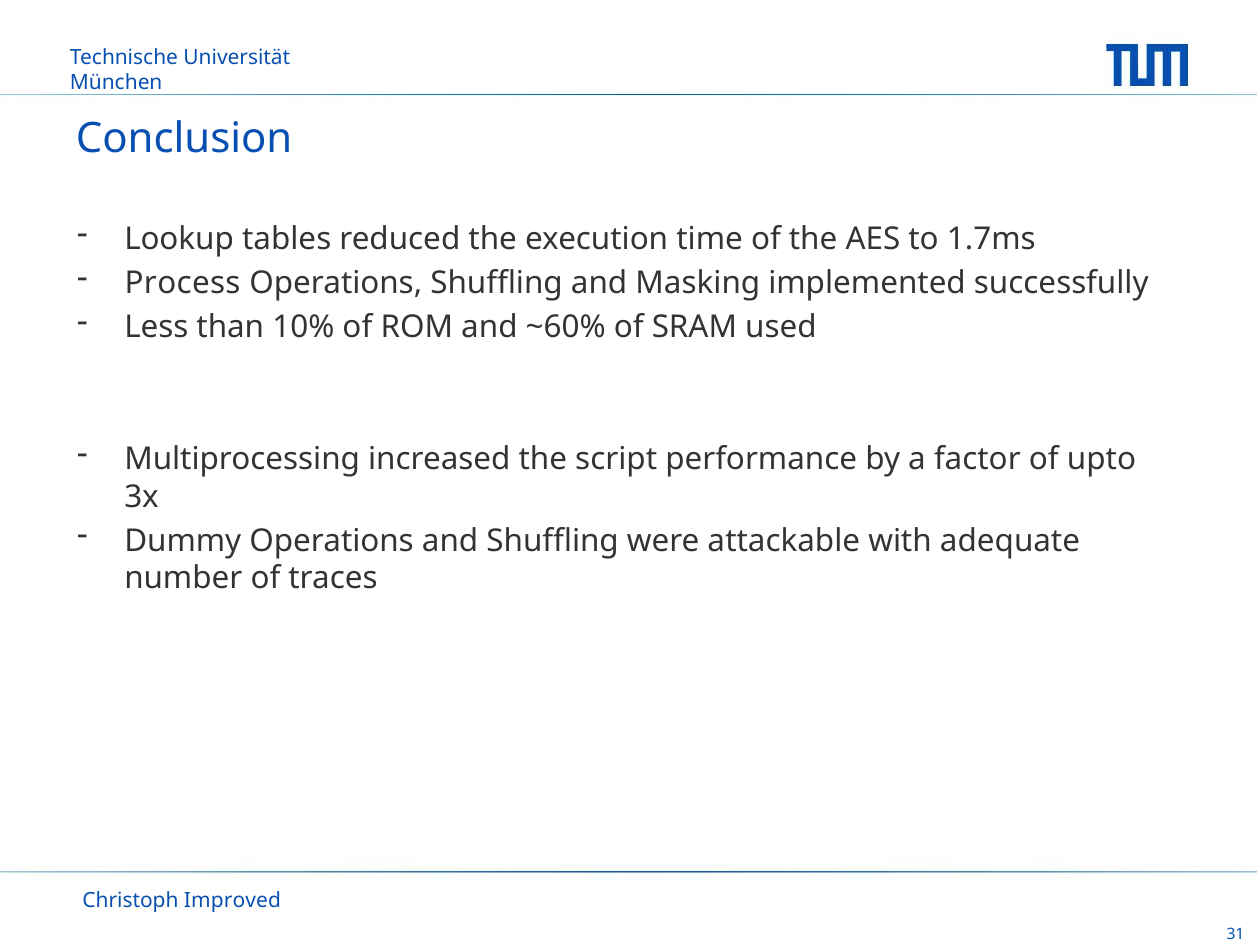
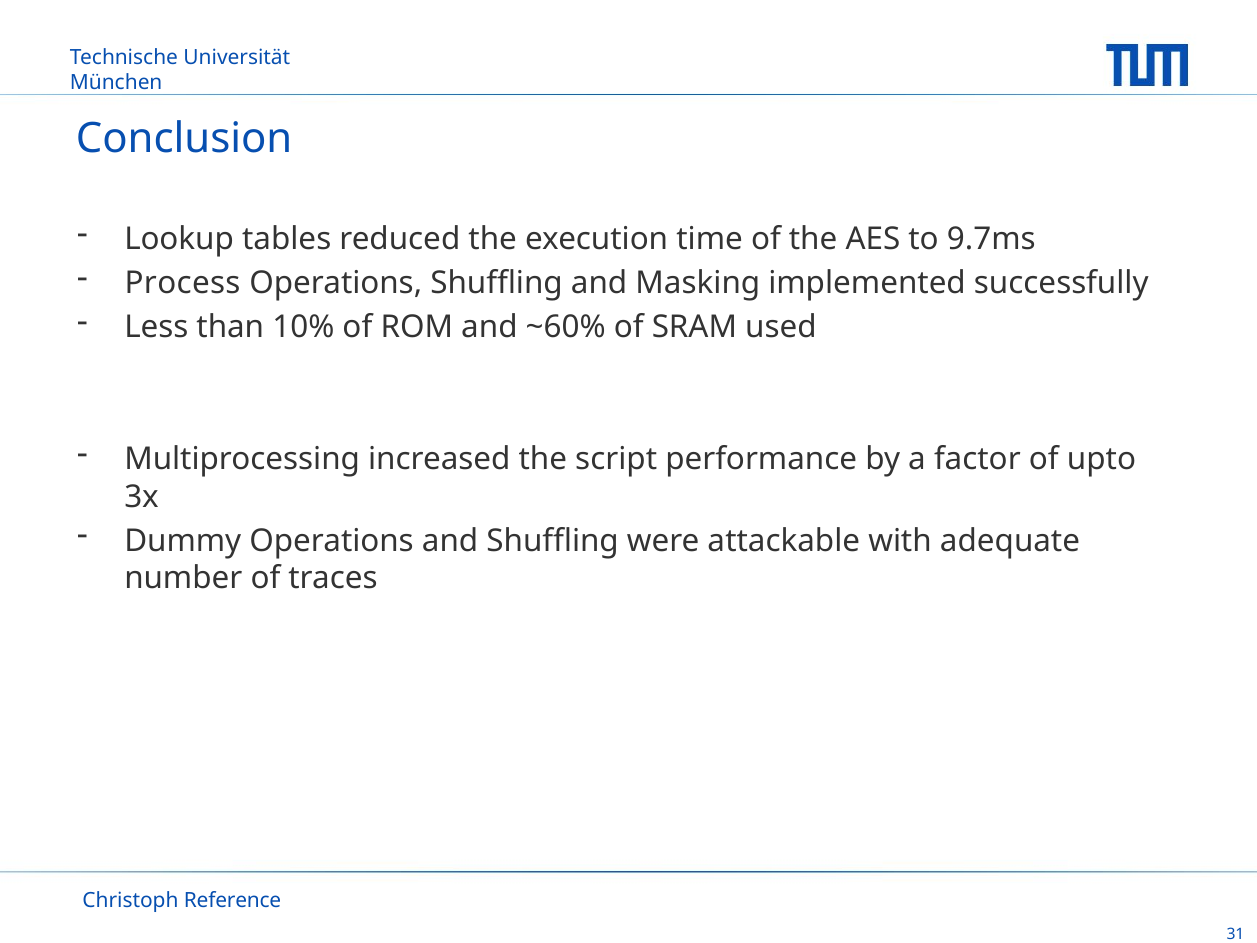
1.7ms: 1.7ms -> 9.7ms
Improved: Improved -> Reference
